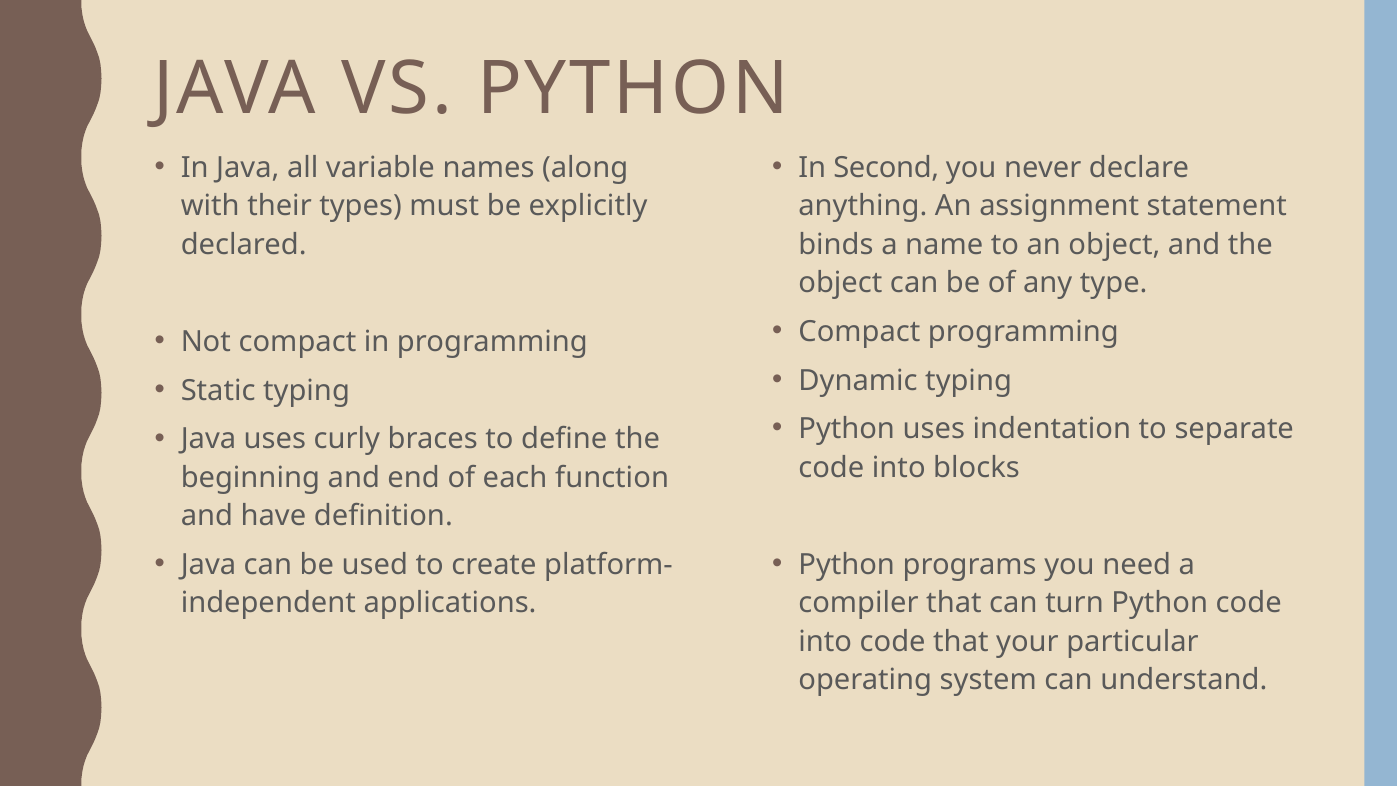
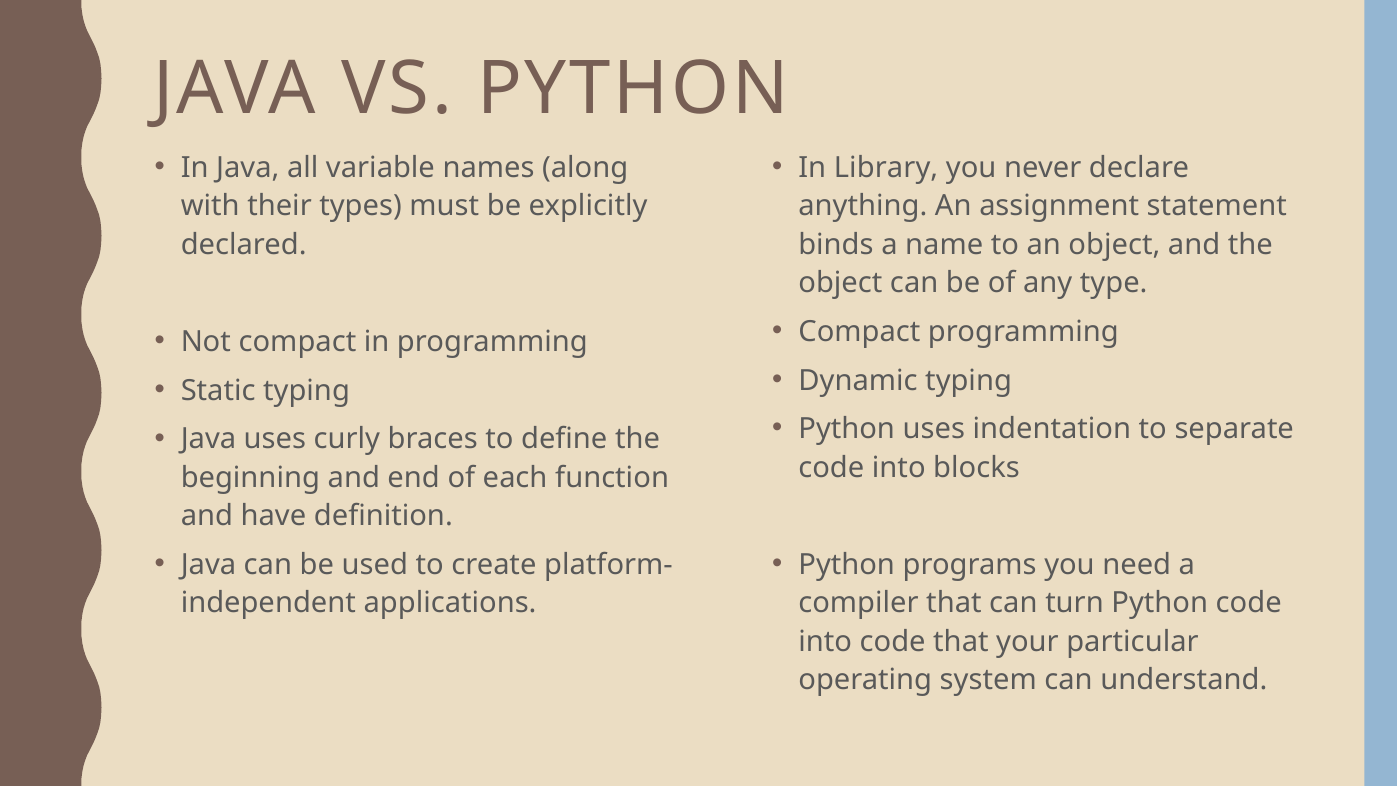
Second: Second -> Library
